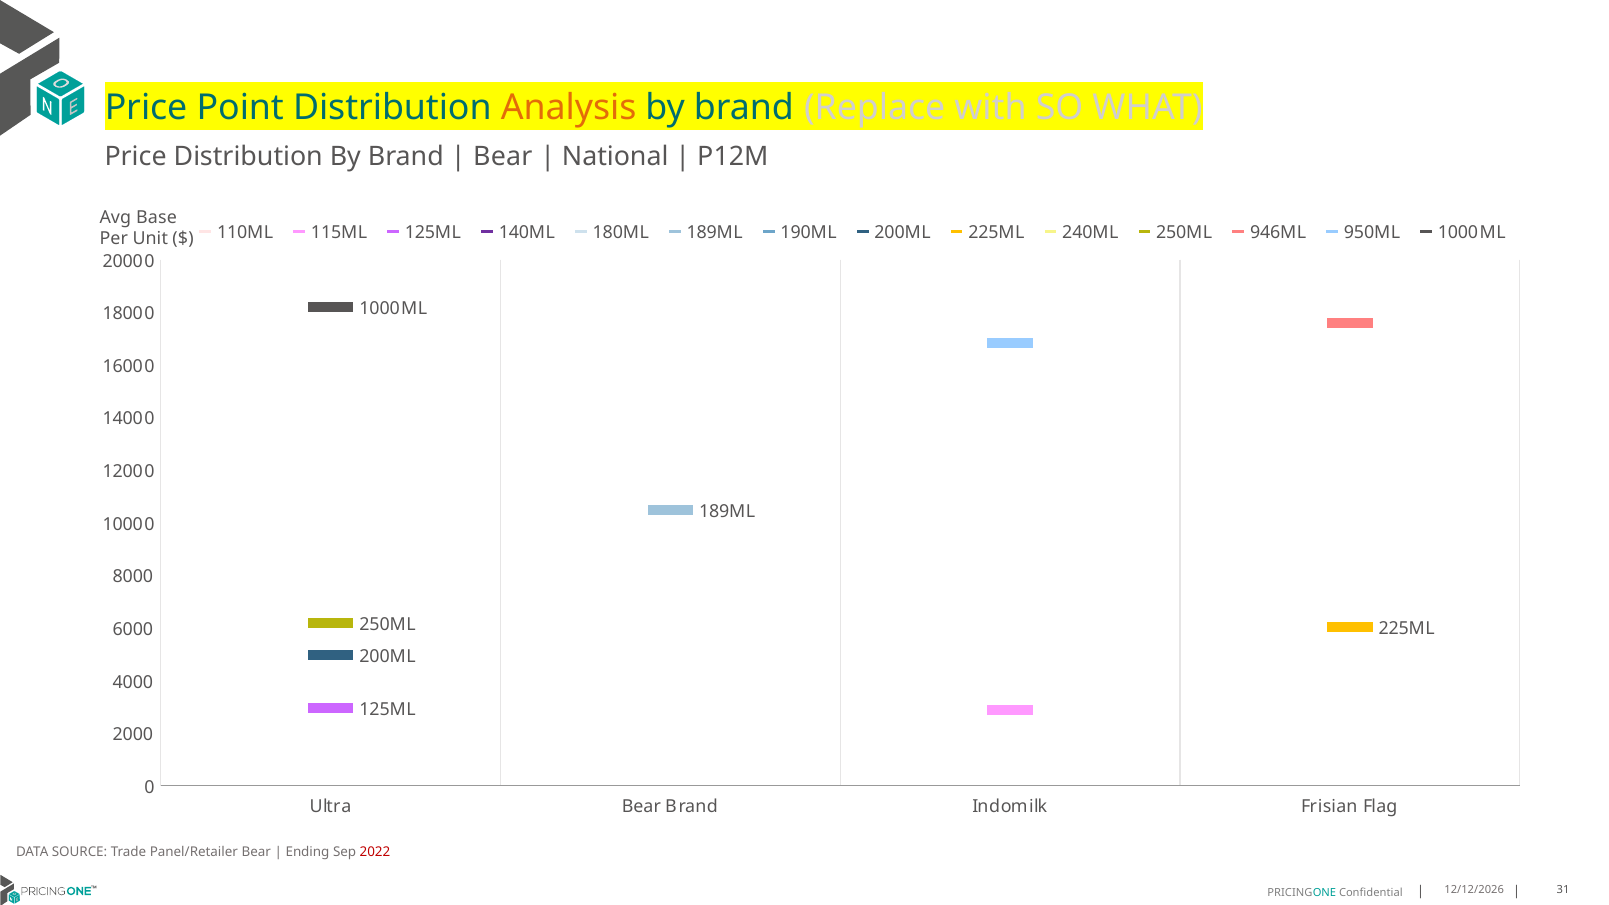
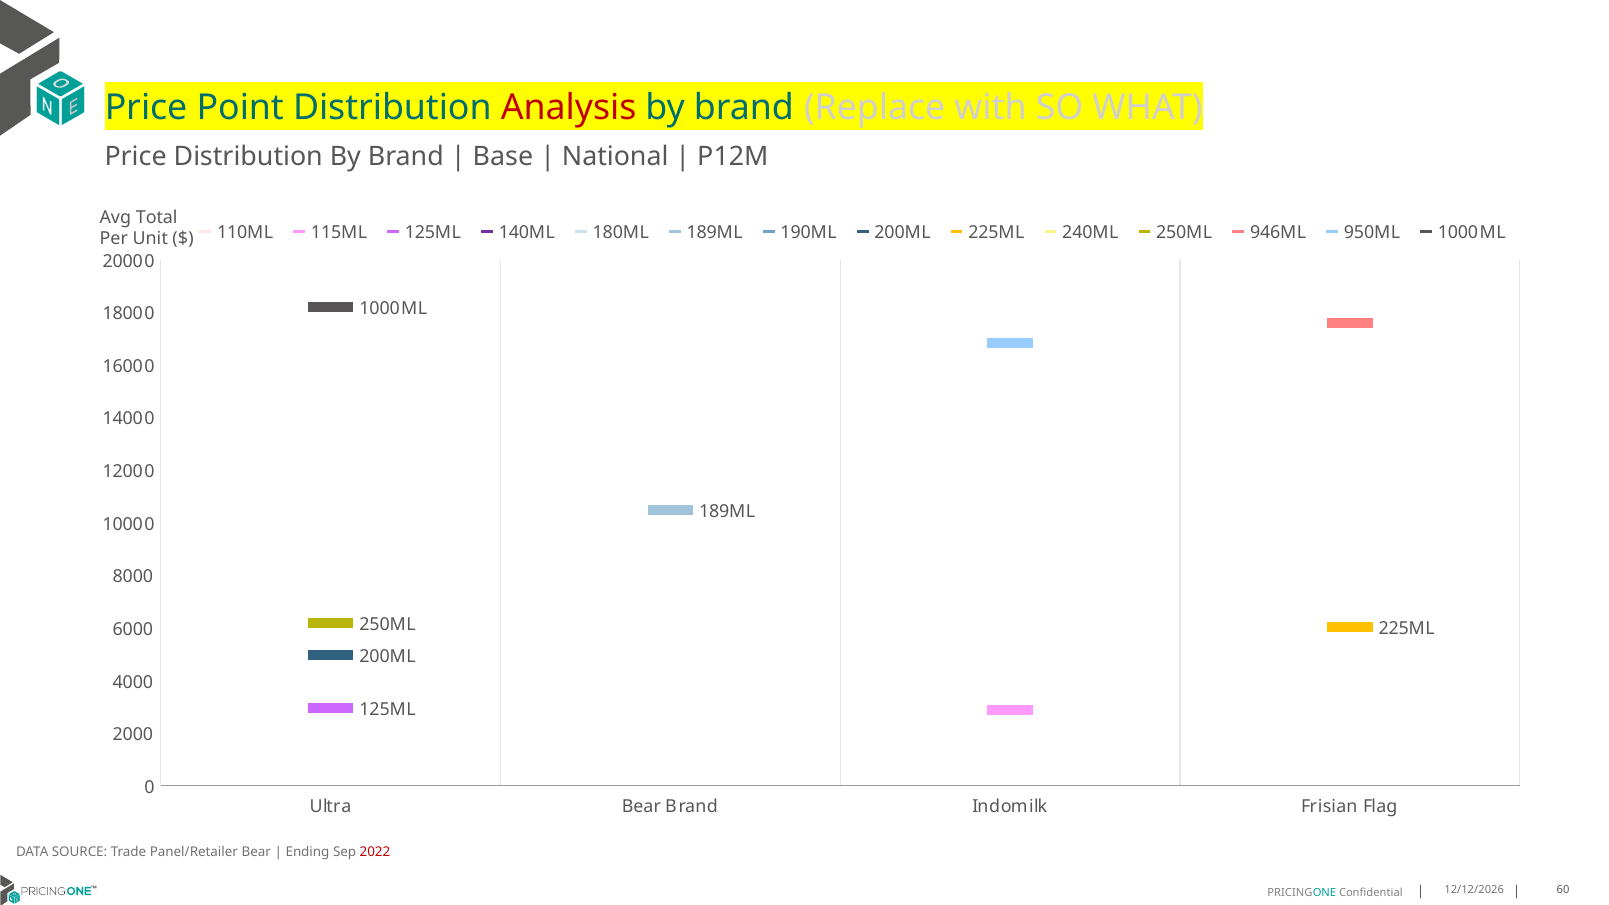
Analysis colour: orange -> red
Bear at (503, 157): Bear -> Base
Base: Base -> Total
31: 31 -> 60
